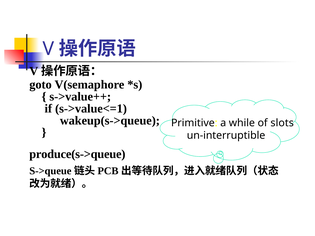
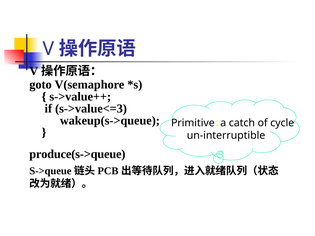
s->value<=1: s->value<=1 -> s->value<=3
while: while -> catch
slots: slots -> cycle
